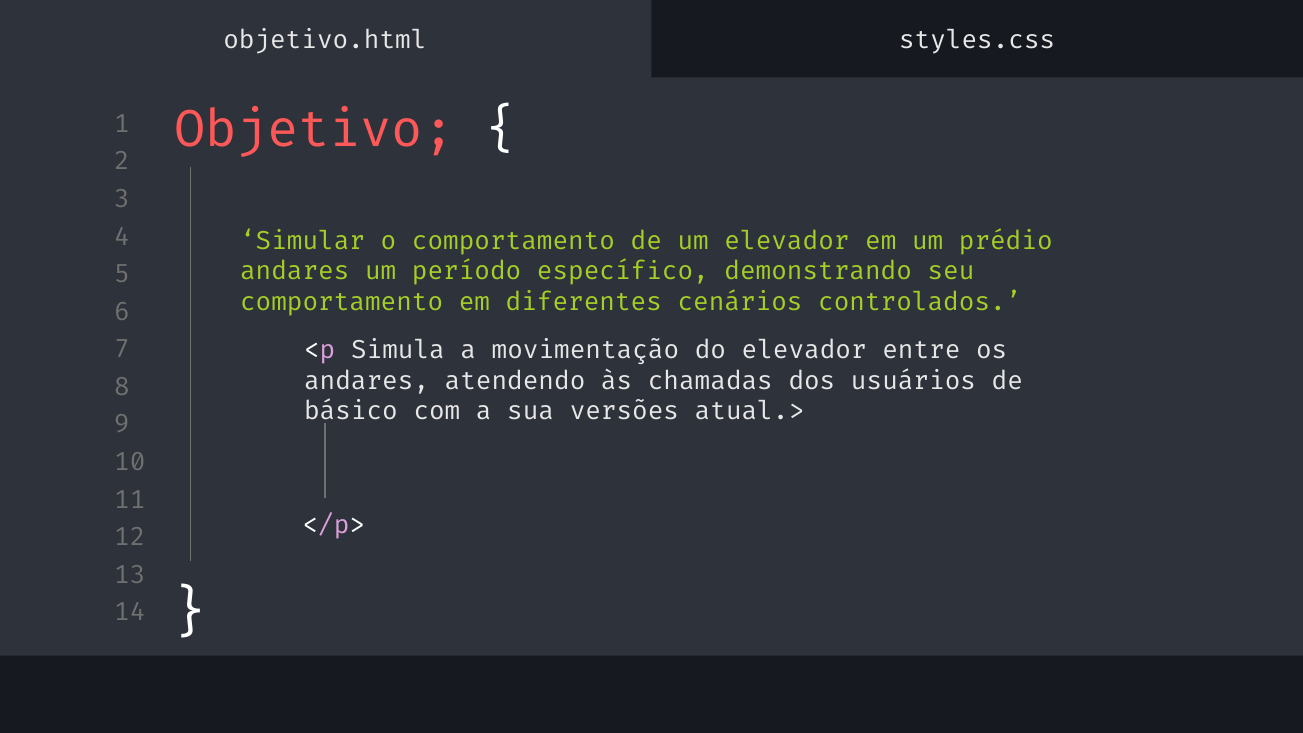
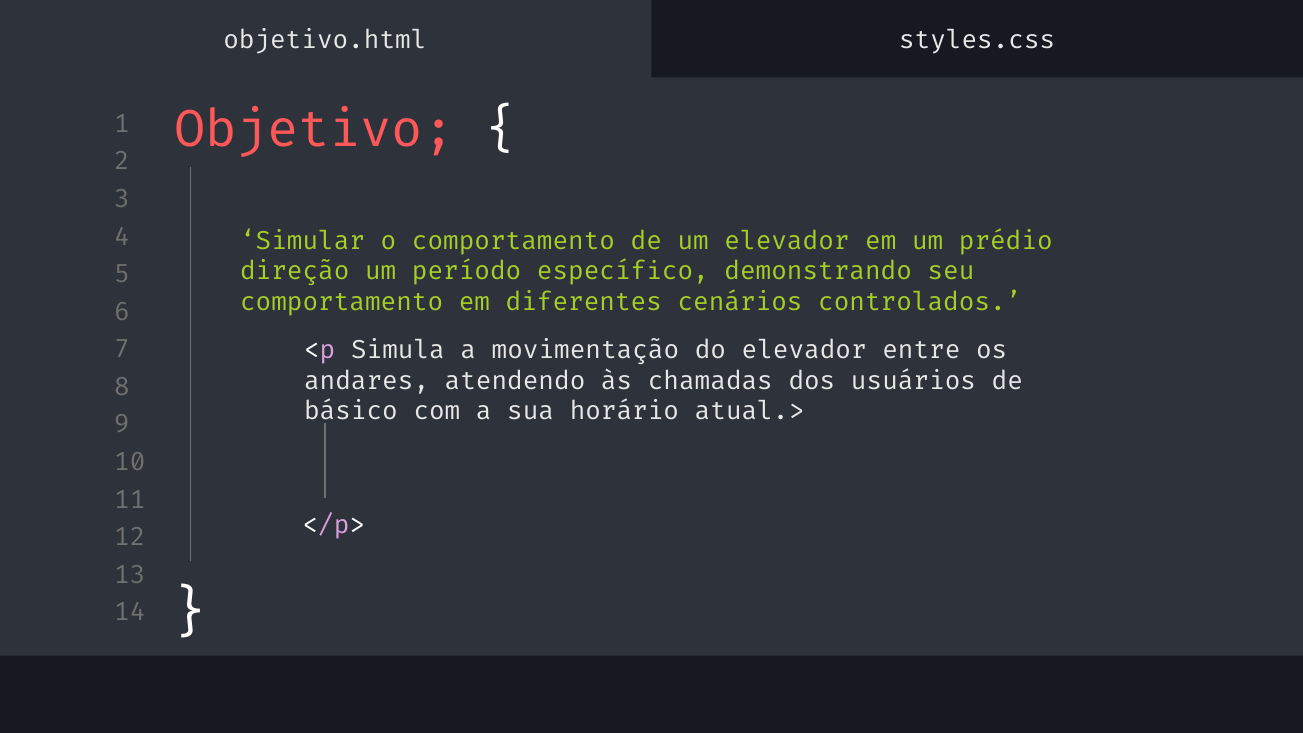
andares at (295, 271): andares -> direção
versões: versões -> horário
